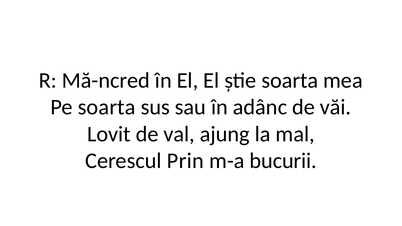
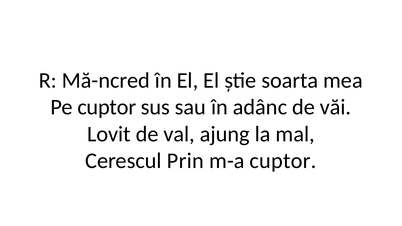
Pe soarta: soarta -> cuptor
m-a bucurii: bucurii -> cuptor
